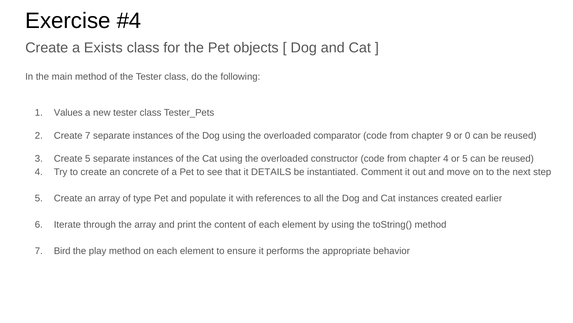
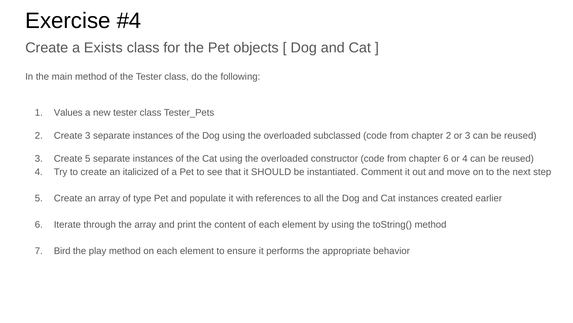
Create 7: 7 -> 3
comparator: comparator -> subclassed
chapter 9: 9 -> 2
or 0: 0 -> 3
chapter 4: 4 -> 6
or 5: 5 -> 4
concrete: concrete -> italicized
DETAILS: DETAILS -> SHOULD
